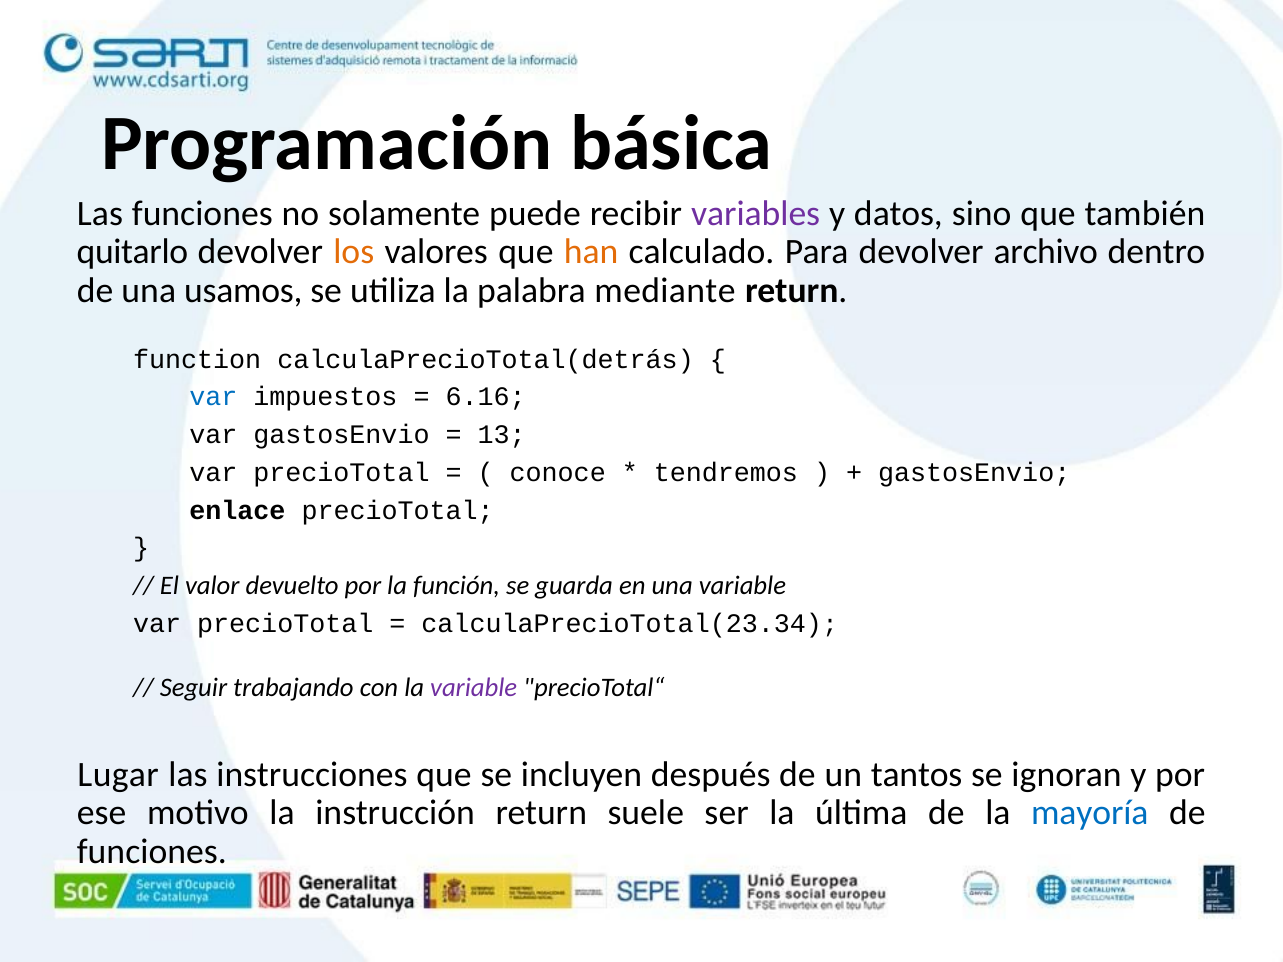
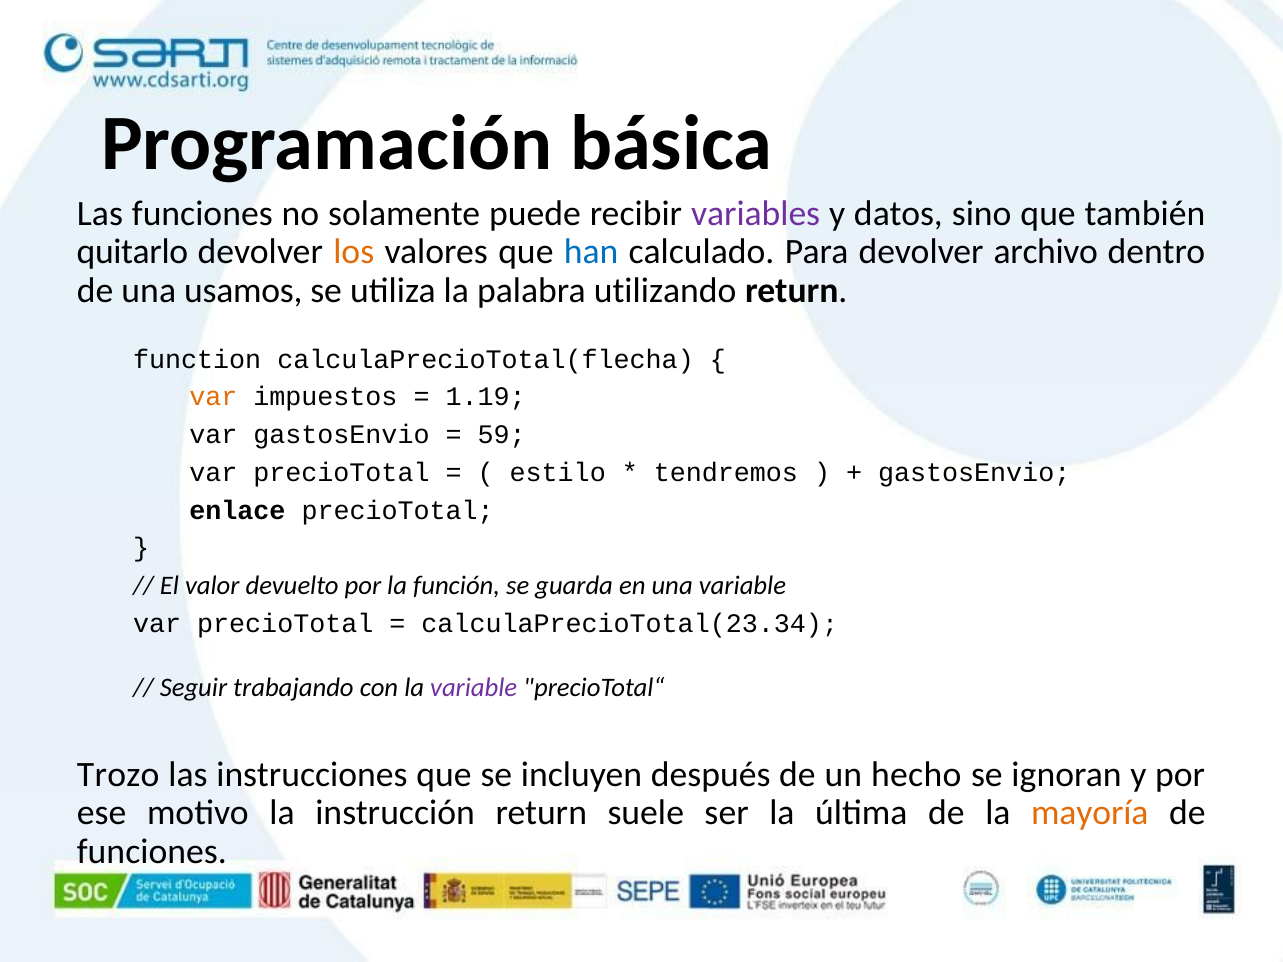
han colour: orange -> blue
mediante: mediante -> utilizando
calculaPrecioTotal(detrás: calculaPrecioTotal(detrás -> calculaPrecioTotal(flecha
var at (213, 397) colour: blue -> orange
6.16: 6.16 -> 1.19
13: 13 -> 59
conoce: conoce -> estilo
Lugar: Lugar -> Trozo
tantos: tantos -> hecho
mayoría colour: blue -> orange
